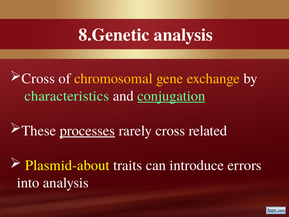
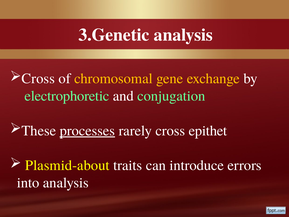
8.Genetic: 8.Genetic -> 3.Genetic
characteristics: characteristics -> electrophoretic
conjugation underline: present -> none
related: related -> epithet
